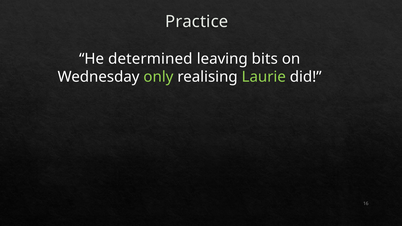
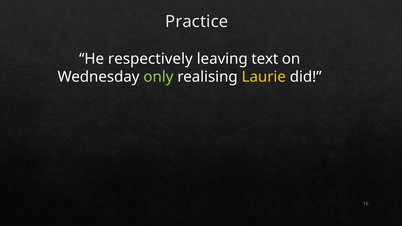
determined: determined -> respectively
bits: bits -> text
Laurie colour: light green -> yellow
